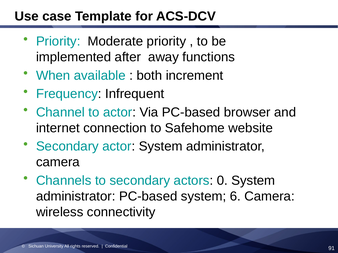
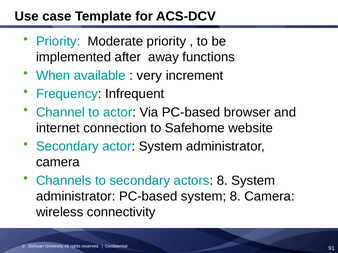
both: both -> very
actors 0: 0 -> 8
system 6: 6 -> 8
